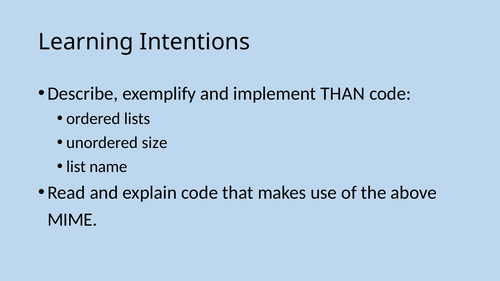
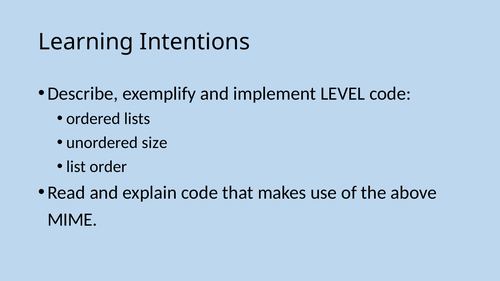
THAN: THAN -> LEVEL
name: name -> order
